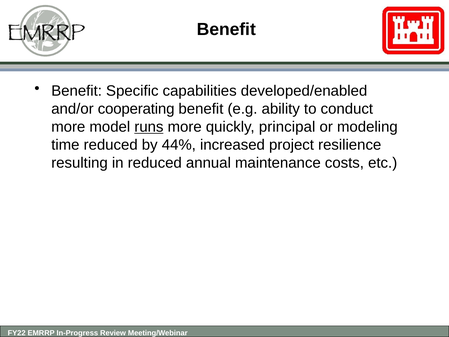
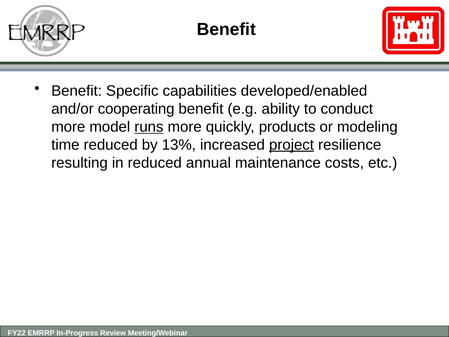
principal: principal -> products
44%: 44% -> 13%
project underline: none -> present
